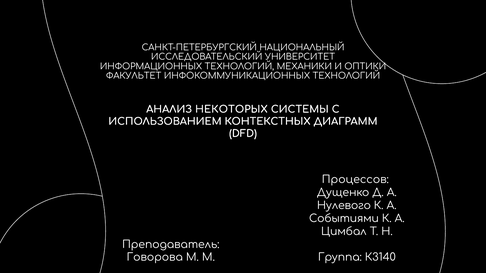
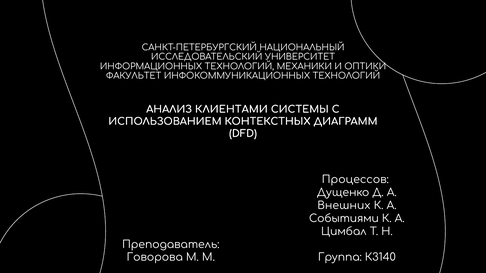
НЕКОТОРЫХ: НЕКОТОРЫХ -> КЛИЕНТАМИ
Нулевого: Нулевого -> Внешних
